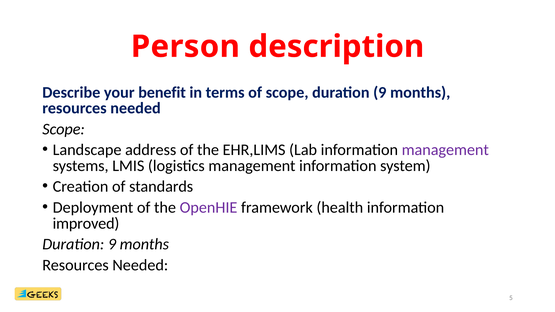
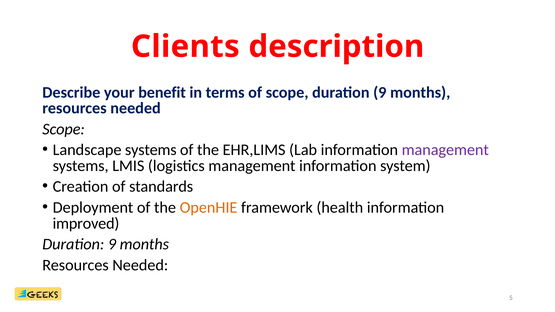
Person: Person -> Clients
Landscape address: address -> systems
OpenHIE colour: purple -> orange
